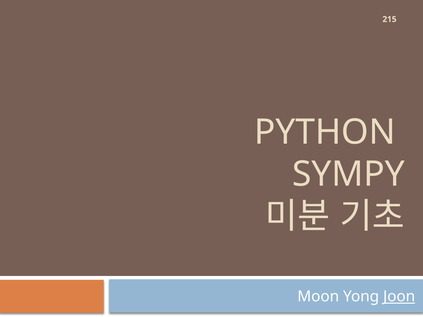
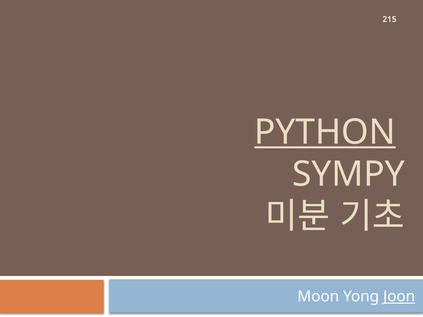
PYTHON underline: none -> present
